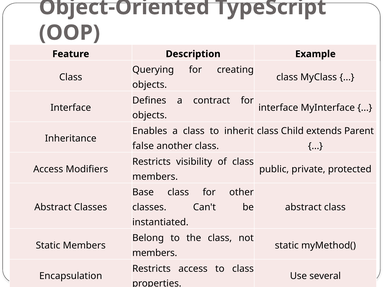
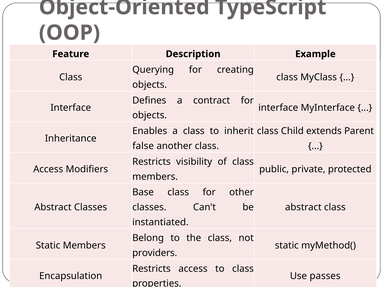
members at (155, 253): members -> providers
several: several -> passes
